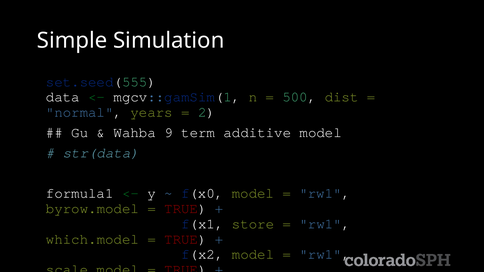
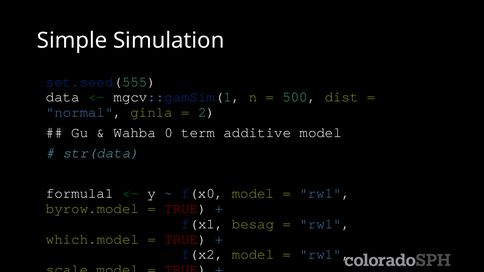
years: years -> ginla
Wahba 9: 9 -> 0
f(x1 store: store -> besag
